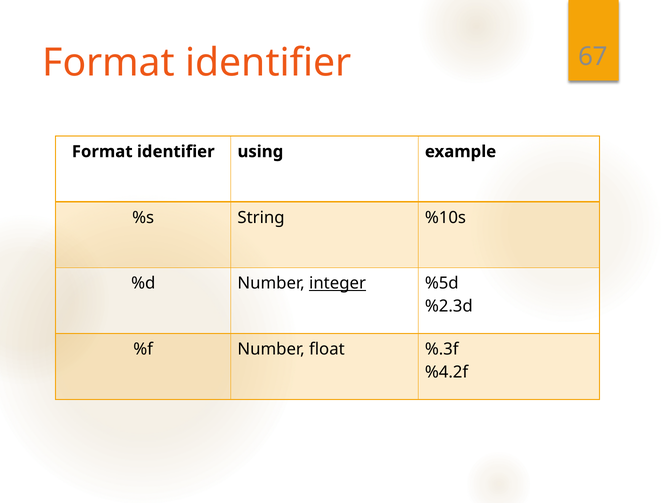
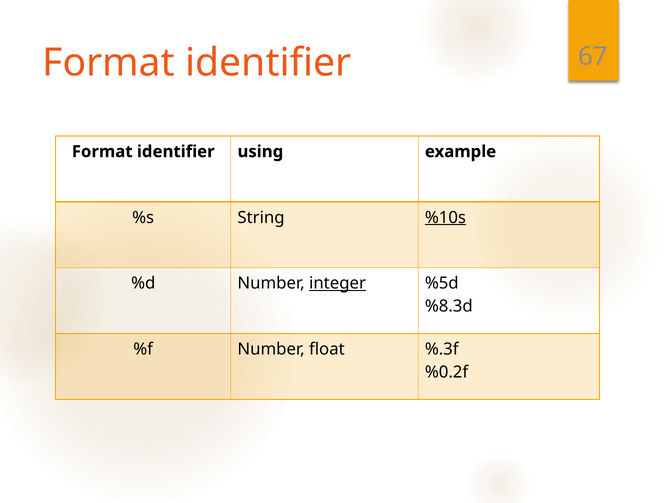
%10s underline: none -> present
%2.3d: %2.3d -> %8.3d
%4.2f: %4.2f -> %0.2f
